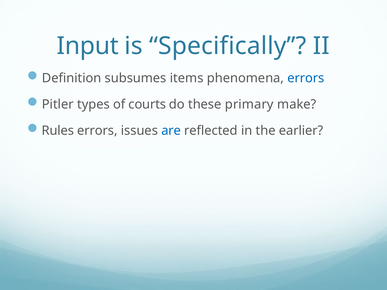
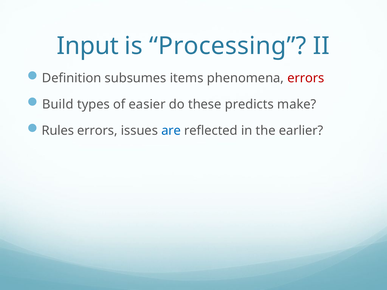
Specifically: Specifically -> Processing
errors at (306, 78) colour: blue -> red
Pitler: Pitler -> Build
courts: courts -> easier
primary: primary -> predicts
